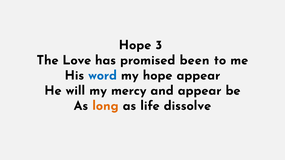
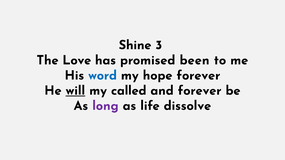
Hope at (135, 45): Hope -> Shine
hope appear: appear -> forever
will underline: none -> present
mercy: mercy -> called
and appear: appear -> forever
long colour: orange -> purple
